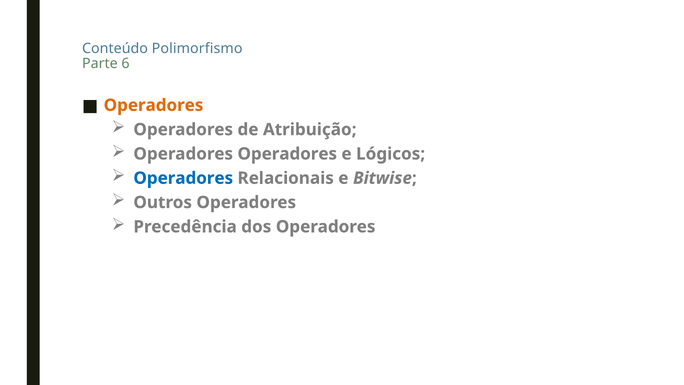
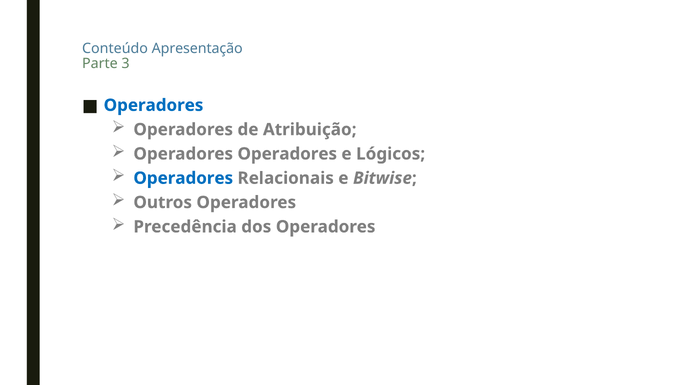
Polimorfismo: Polimorfismo -> Apresentação
6: 6 -> 3
Operadores at (153, 105) colour: orange -> blue
